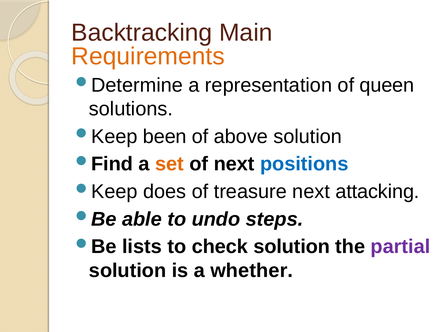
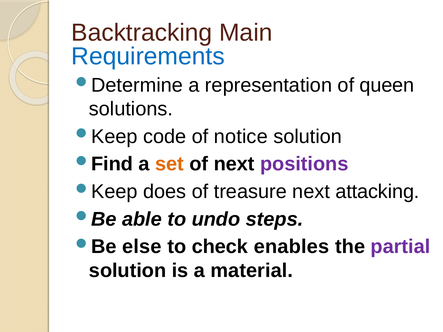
Requirements colour: orange -> blue
been: been -> code
above: above -> notice
positions colour: blue -> purple
lists: lists -> else
check solution: solution -> enables
whether: whether -> material
